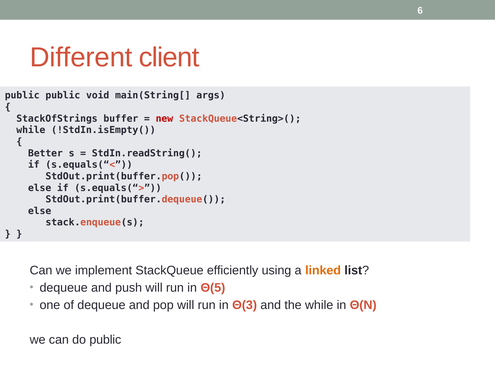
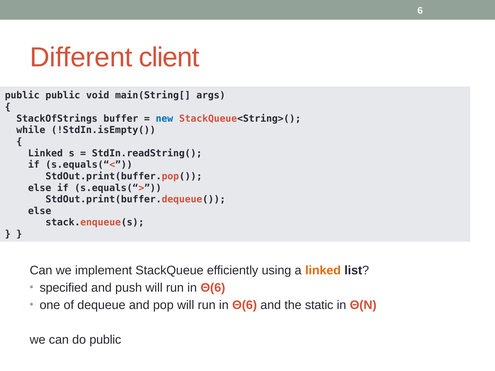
new colour: red -> blue
Better at (45, 153): Better -> Linked
dequeue at (64, 288): dequeue -> specified
Θ(5 at (213, 288): Θ(5 -> Θ(6
Θ(3 at (245, 305): Θ(3 -> Θ(6
the while: while -> static
